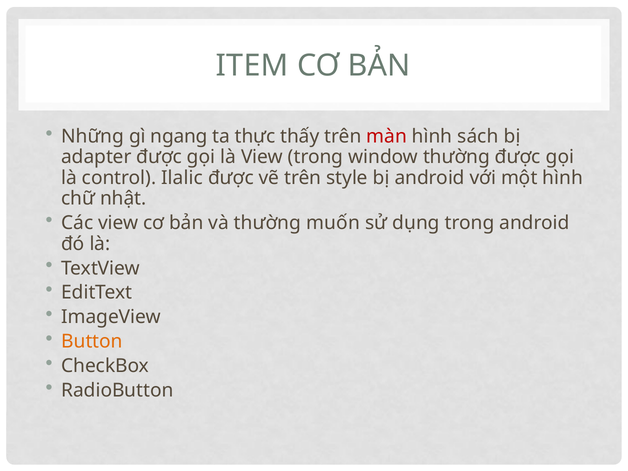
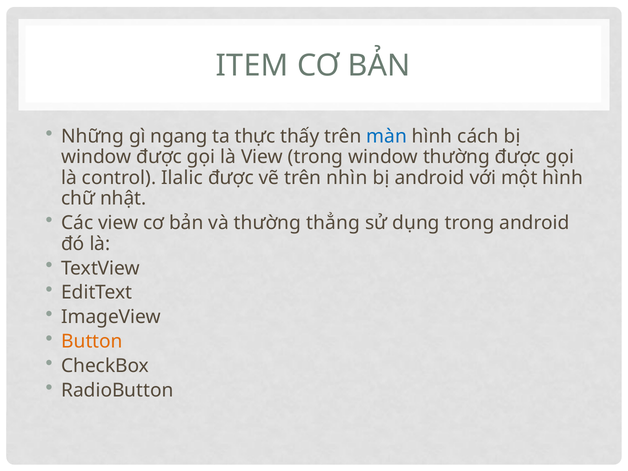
màn colour: red -> blue
sách: sách -> cách
adapter at (96, 157): adapter -> window
style: style -> nhìn
muốn: muốn -> thẳng
